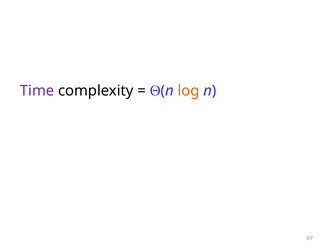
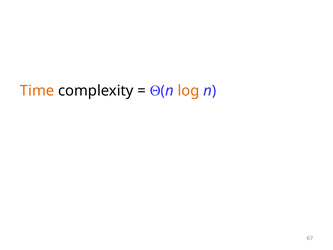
Time colour: purple -> orange
